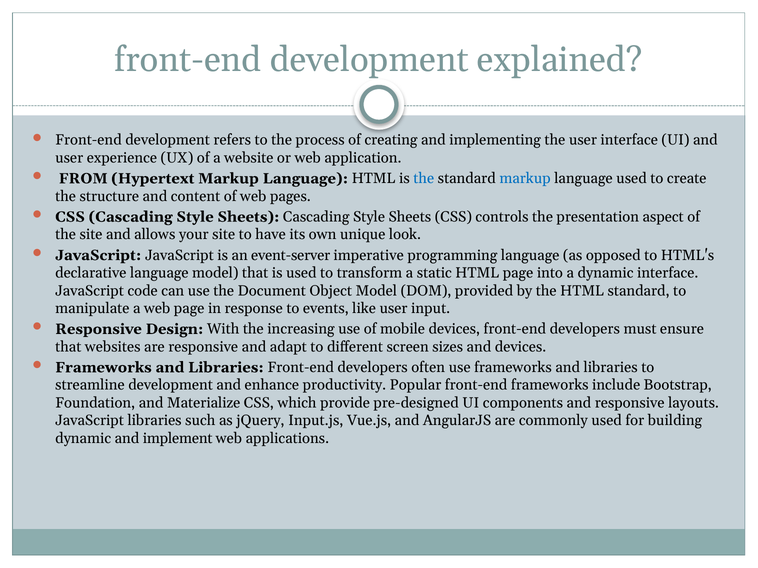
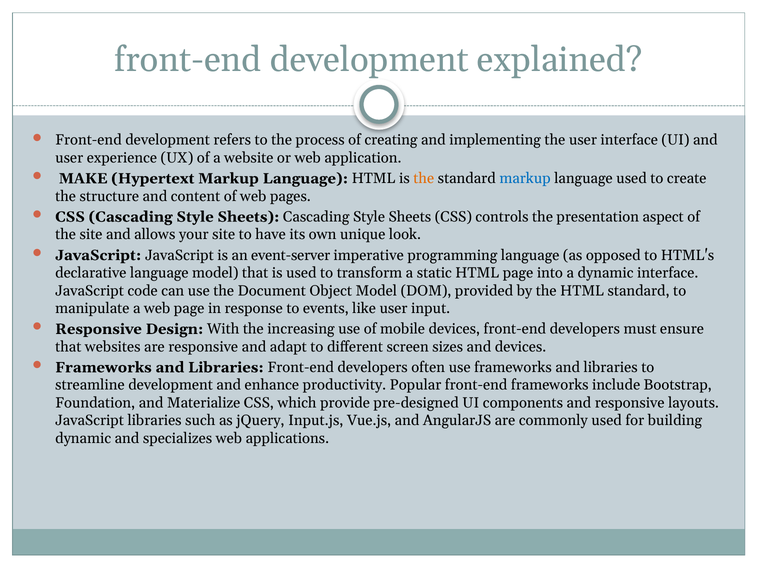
FROM: FROM -> MAKE
the at (424, 179) colour: blue -> orange
implement: implement -> specializes
